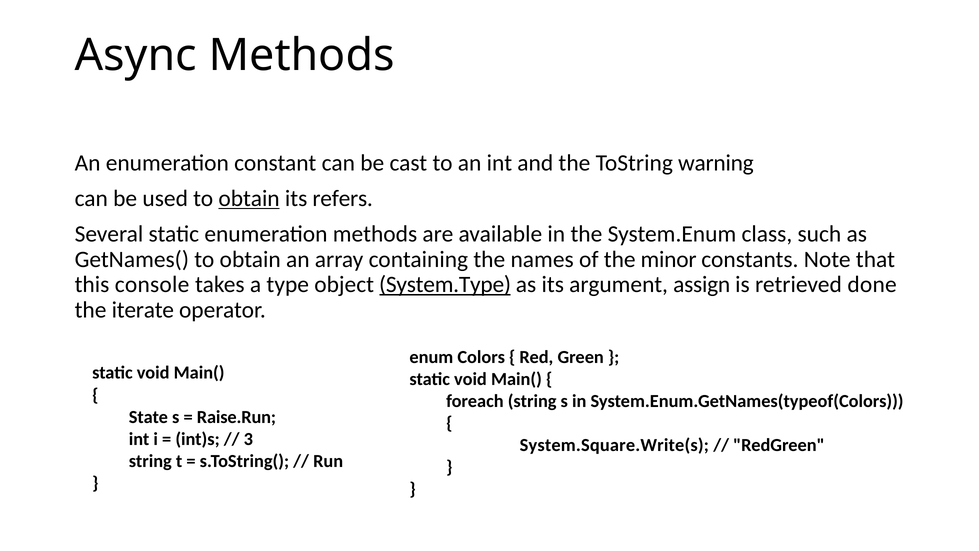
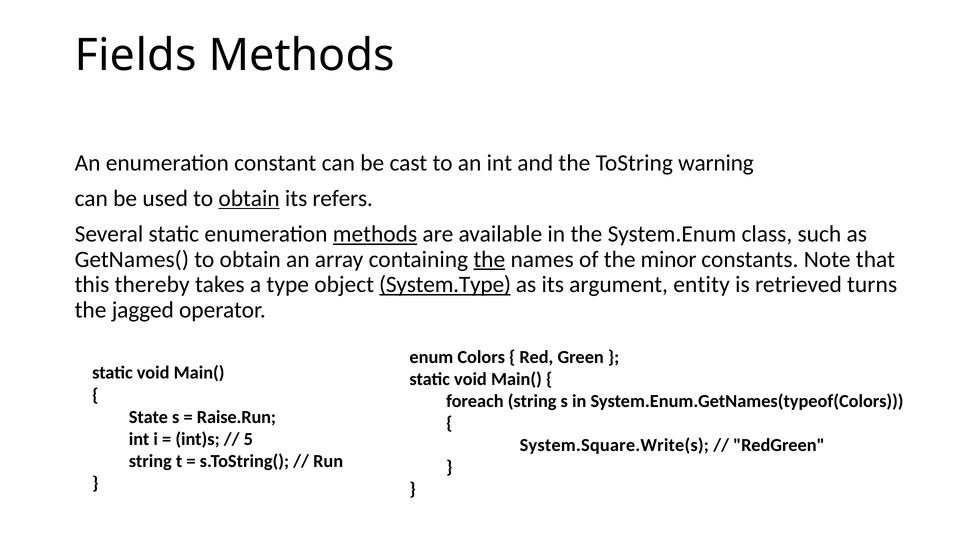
Async: Async -> Fields
methods at (375, 234) underline: none -> present
the at (489, 259) underline: none -> present
console: console -> thereby
assign: assign -> entity
done: done -> turns
iterate: iterate -> jagged
3: 3 -> 5
